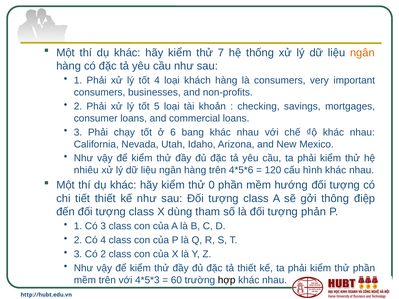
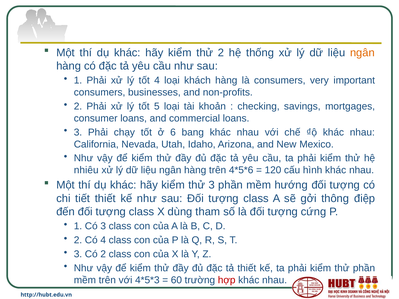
thử 7: 7 -> 2
thử 0: 0 -> 3
phản: phản -> cứng
hợp colour: black -> red
